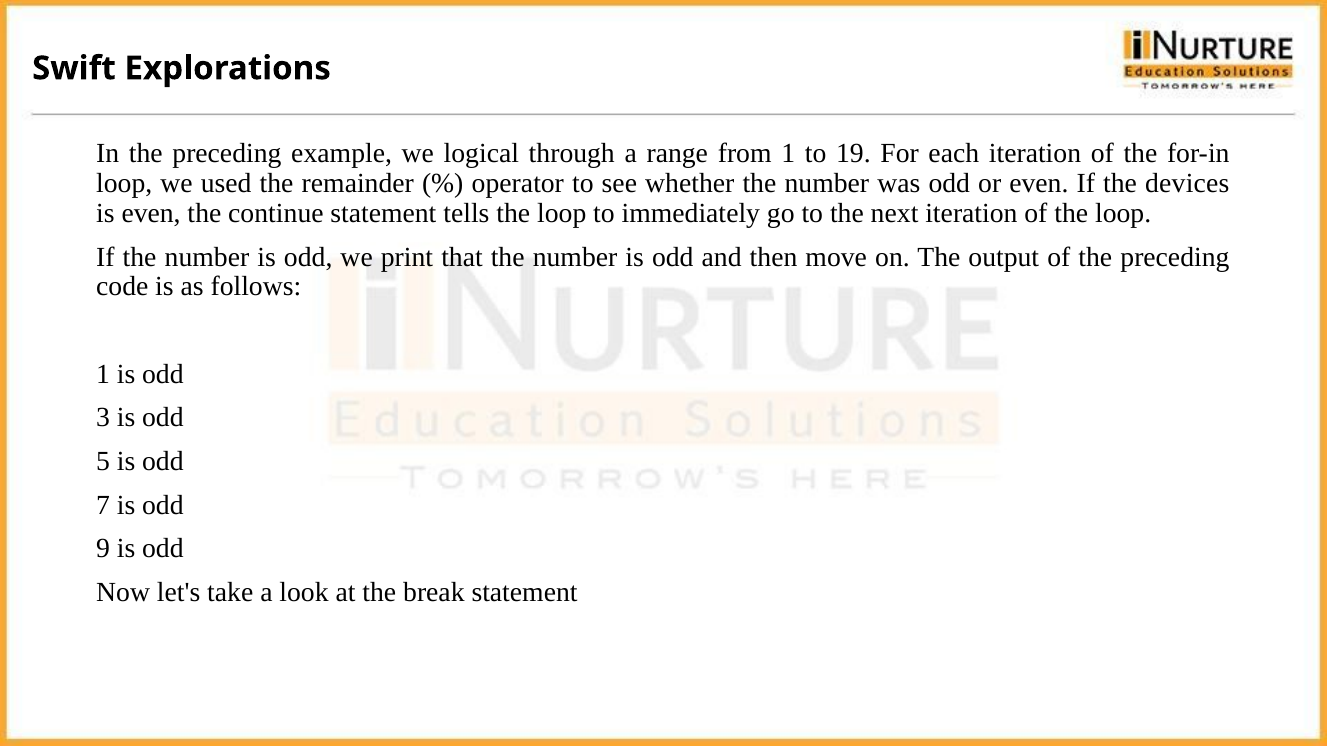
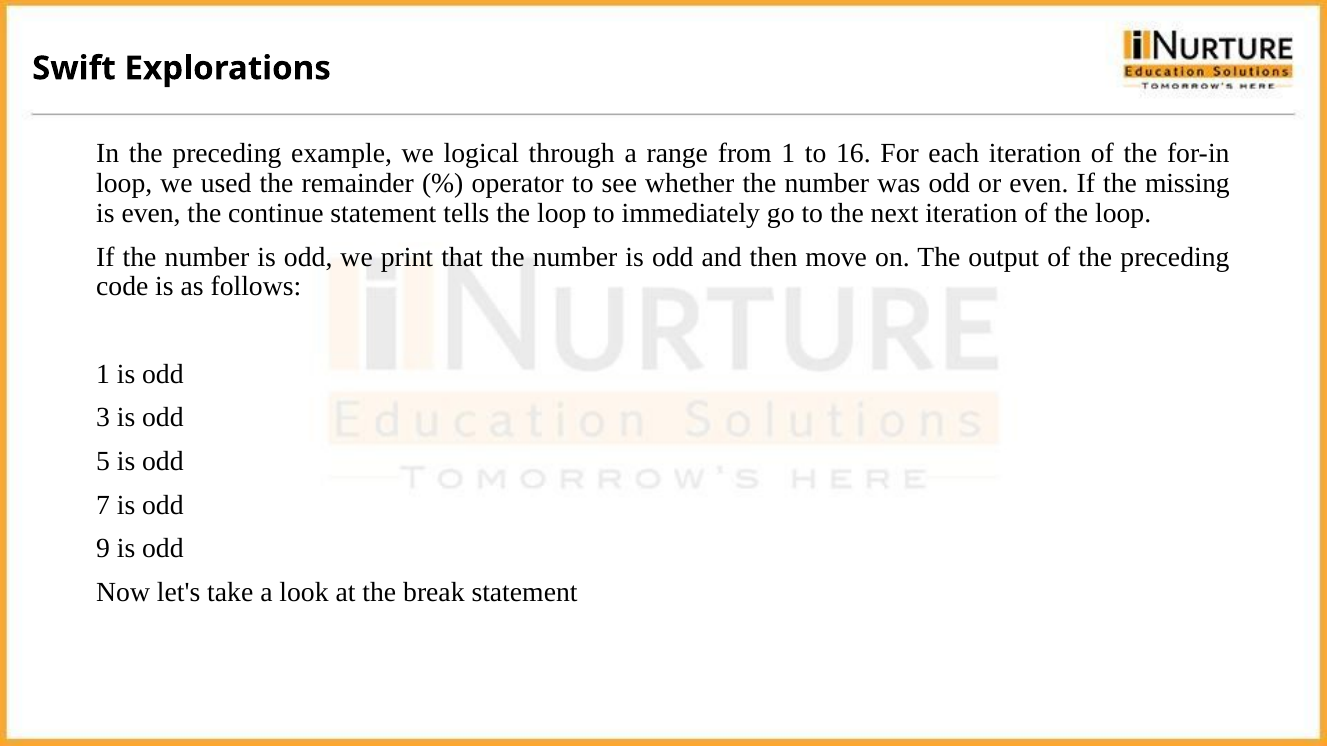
19: 19 -> 16
devices: devices -> missing
